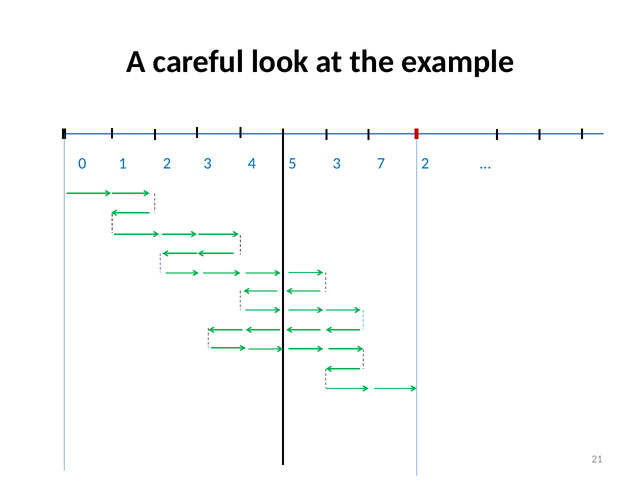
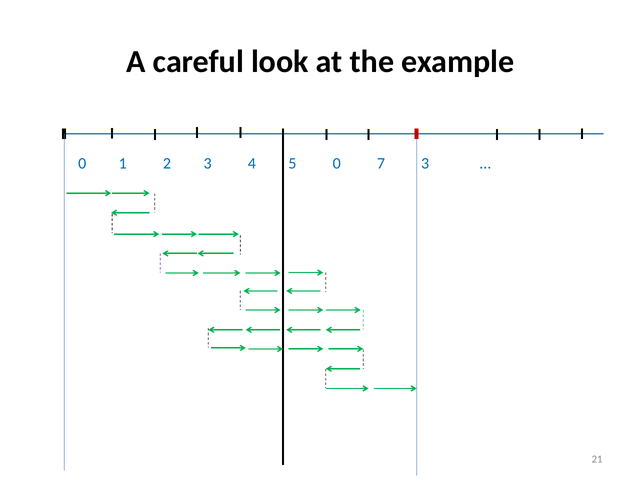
5 3: 3 -> 0
7 2: 2 -> 3
